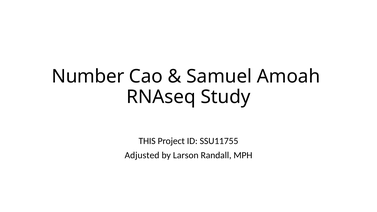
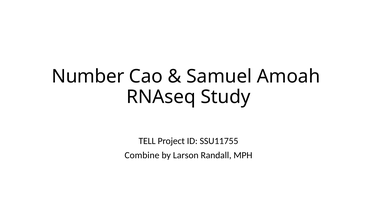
THIS: THIS -> TELL
Adjusted: Adjusted -> Combine
